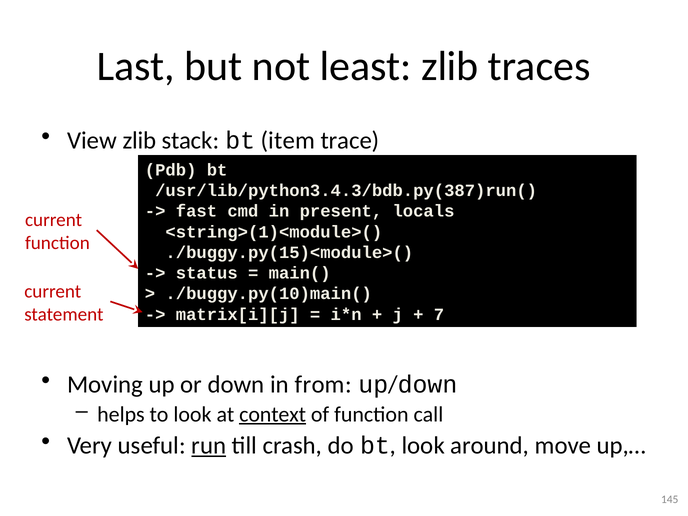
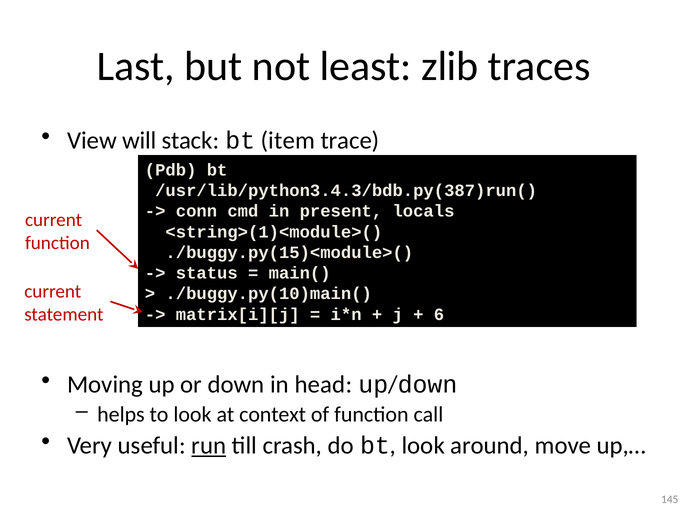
View zlib: zlib -> will
fast: fast -> conn
7: 7 -> 6
from: from -> head
context underline: present -> none
